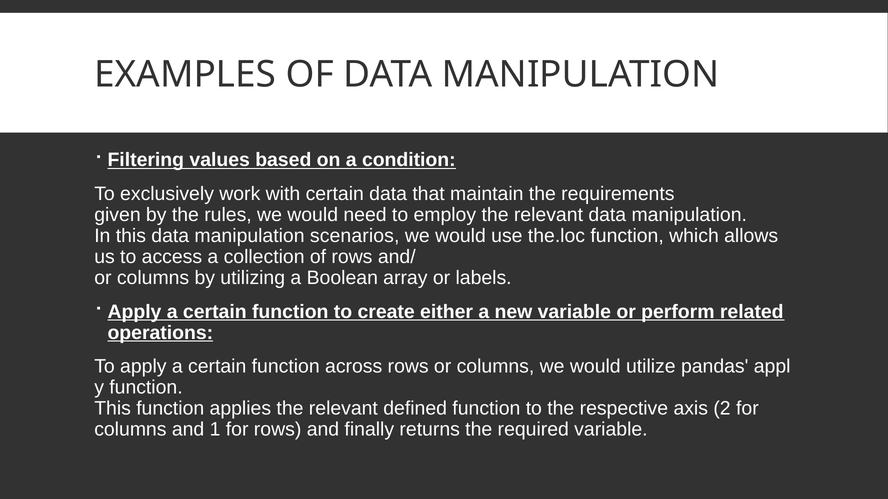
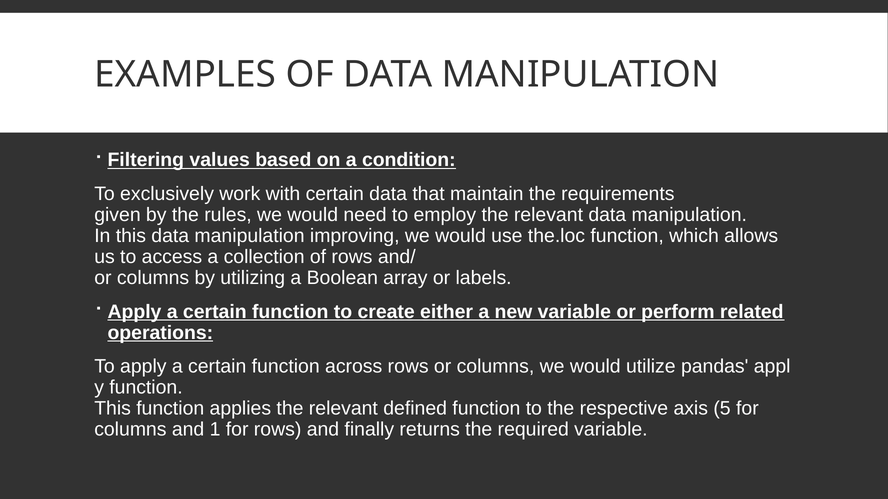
scenarios: scenarios -> improving
2: 2 -> 5
